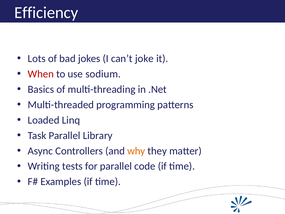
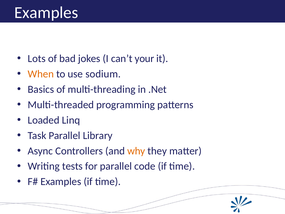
Efficiency at (46, 13): Efficiency -> Examples
joke: joke -> your
When colour: red -> orange
